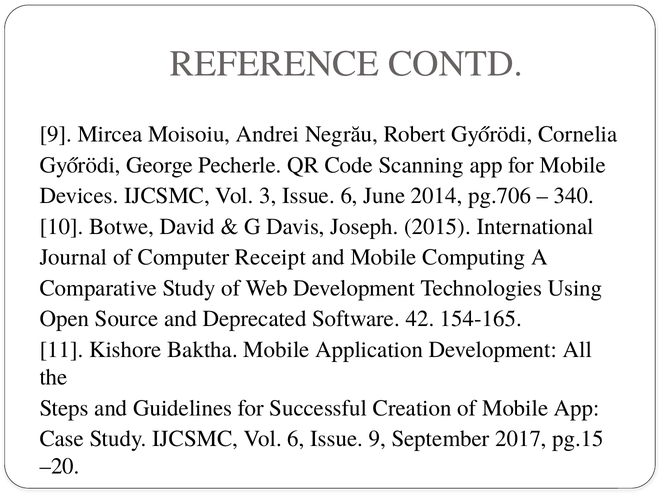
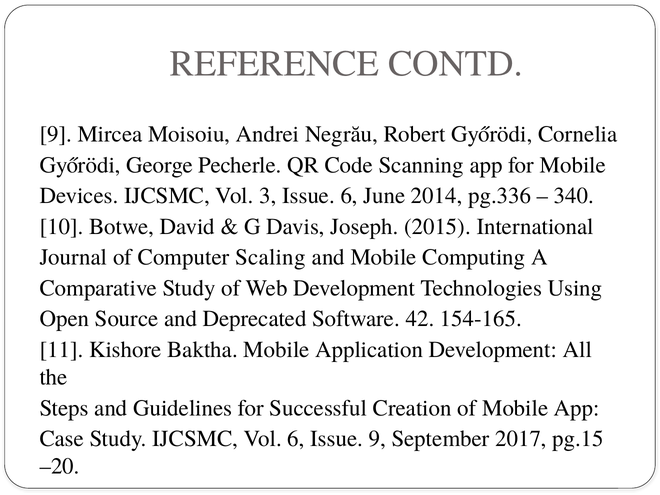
pg.706: pg.706 -> pg.336
Receipt: Receipt -> Scaling
